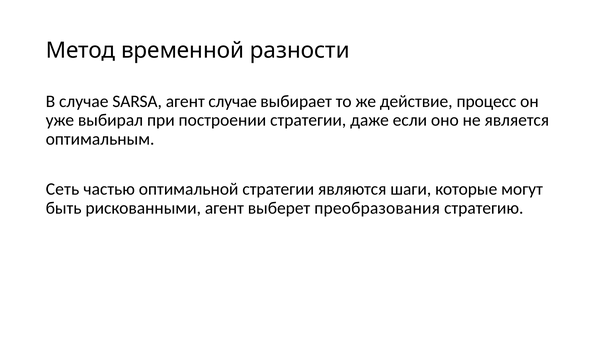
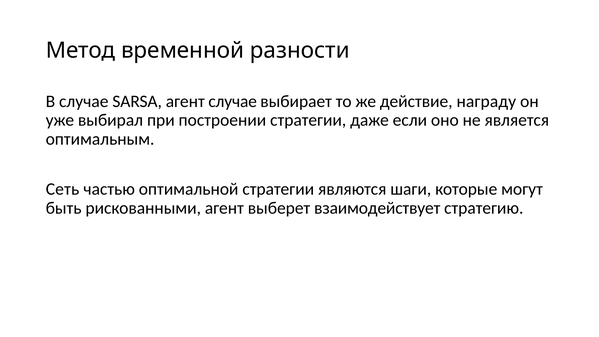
процесс: процесс -> награду
преобразования: преобразования -> взаимодействует
